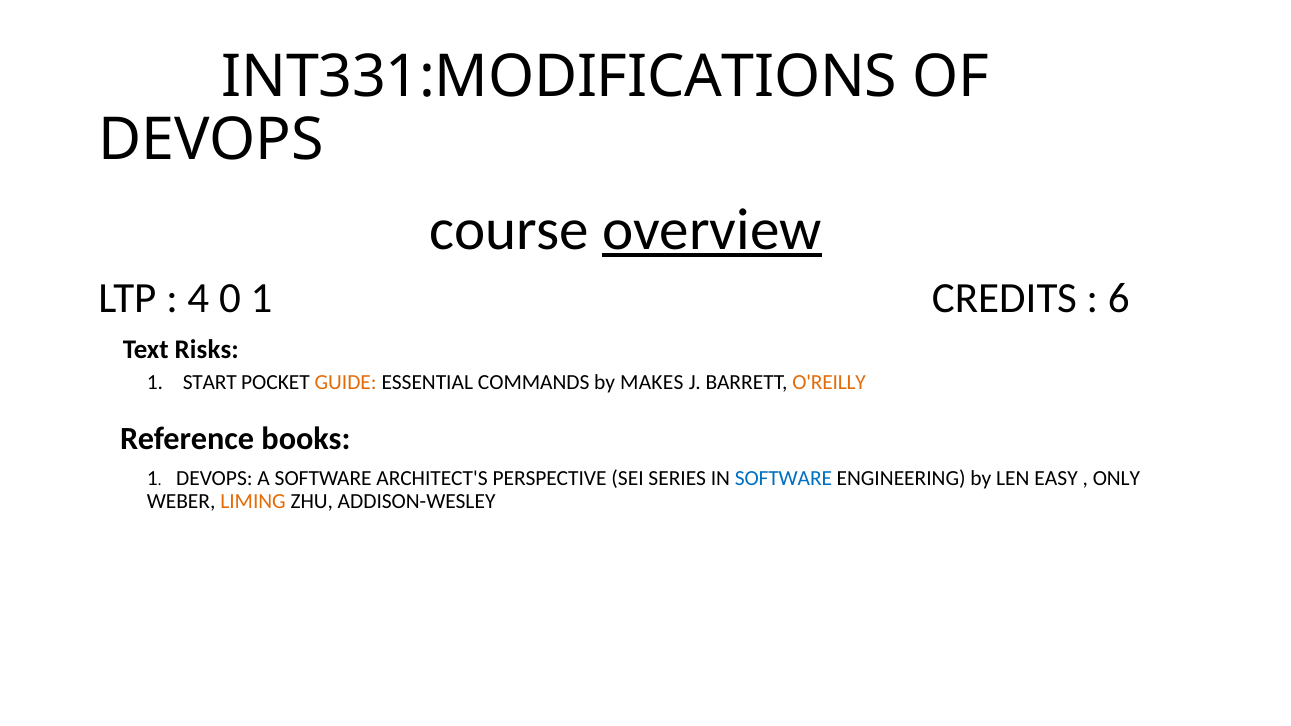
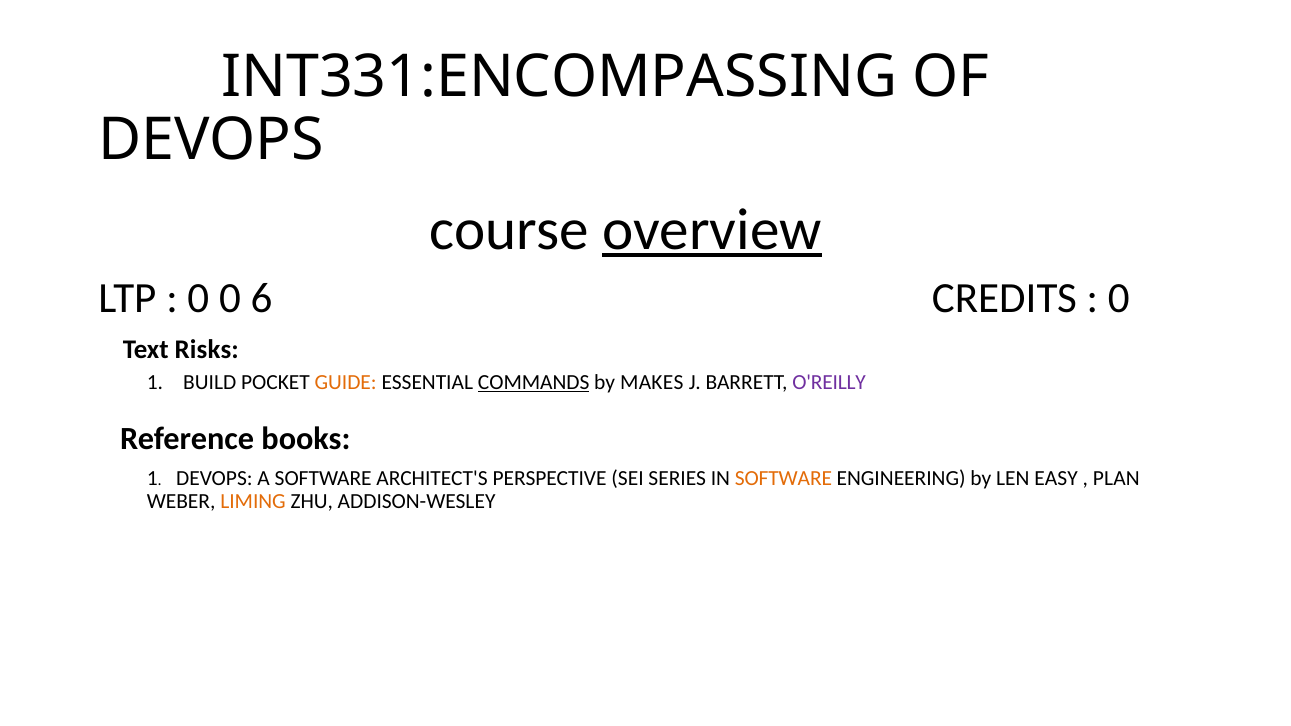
INT331:MODIFICATIONS: INT331:MODIFICATIONS -> INT331:ENCOMPASSING
4 at (198, 298): 4 -> 0
0 1: 1 -> 6
6 at (1119, 298): 6 -> 0
START: START -> BUILD
COMMANDS underline: none -> present
O'REILLY colour: orange -> purple
SOFTWARE at (783, 478) colour: blue -> orange
ONLY: ONLY -> PLAN
